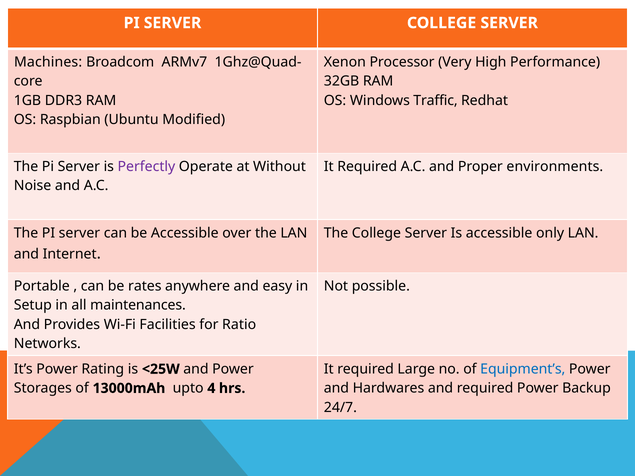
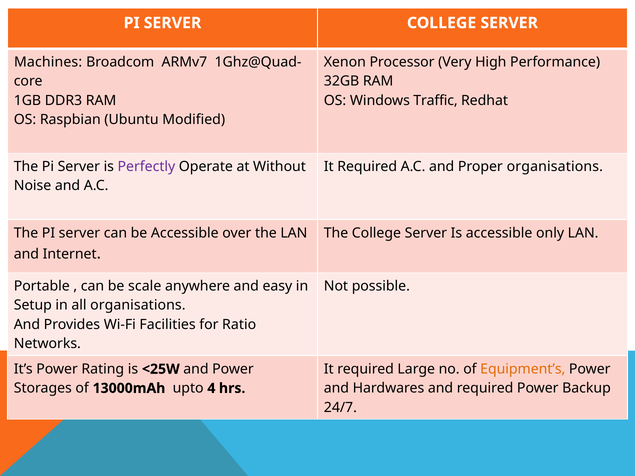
Proper environments: environments -> organisations
rates: rates -> scale
all maintenances: maintenances -> organisations
Equipment’s colour: blue -> orange
